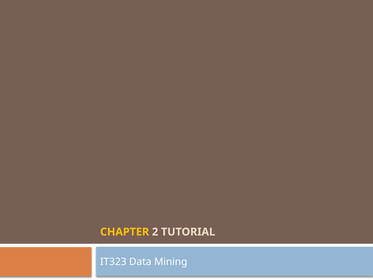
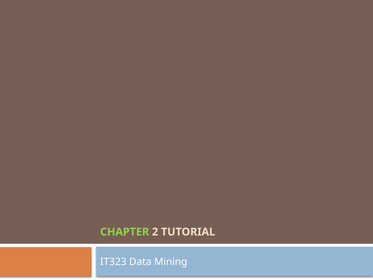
CHAPTER colour: yellow -> light green
